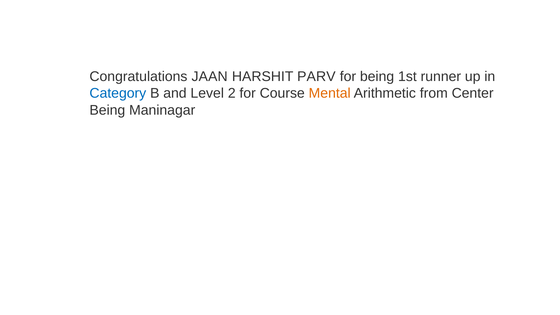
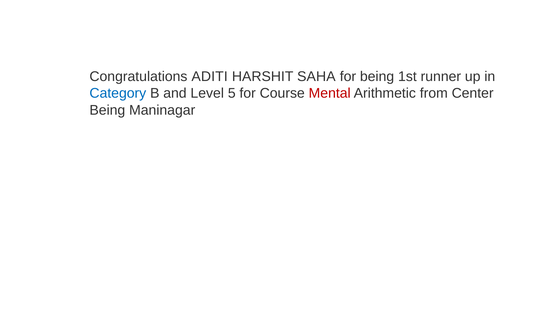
JAAN: JAAN -> ADITI
PARV: PARV -> SAHA
2: 2 -> 5
Mental colour: orange -> red
